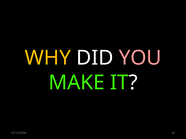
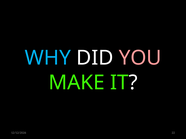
WHY colour: yellow -> light blue
